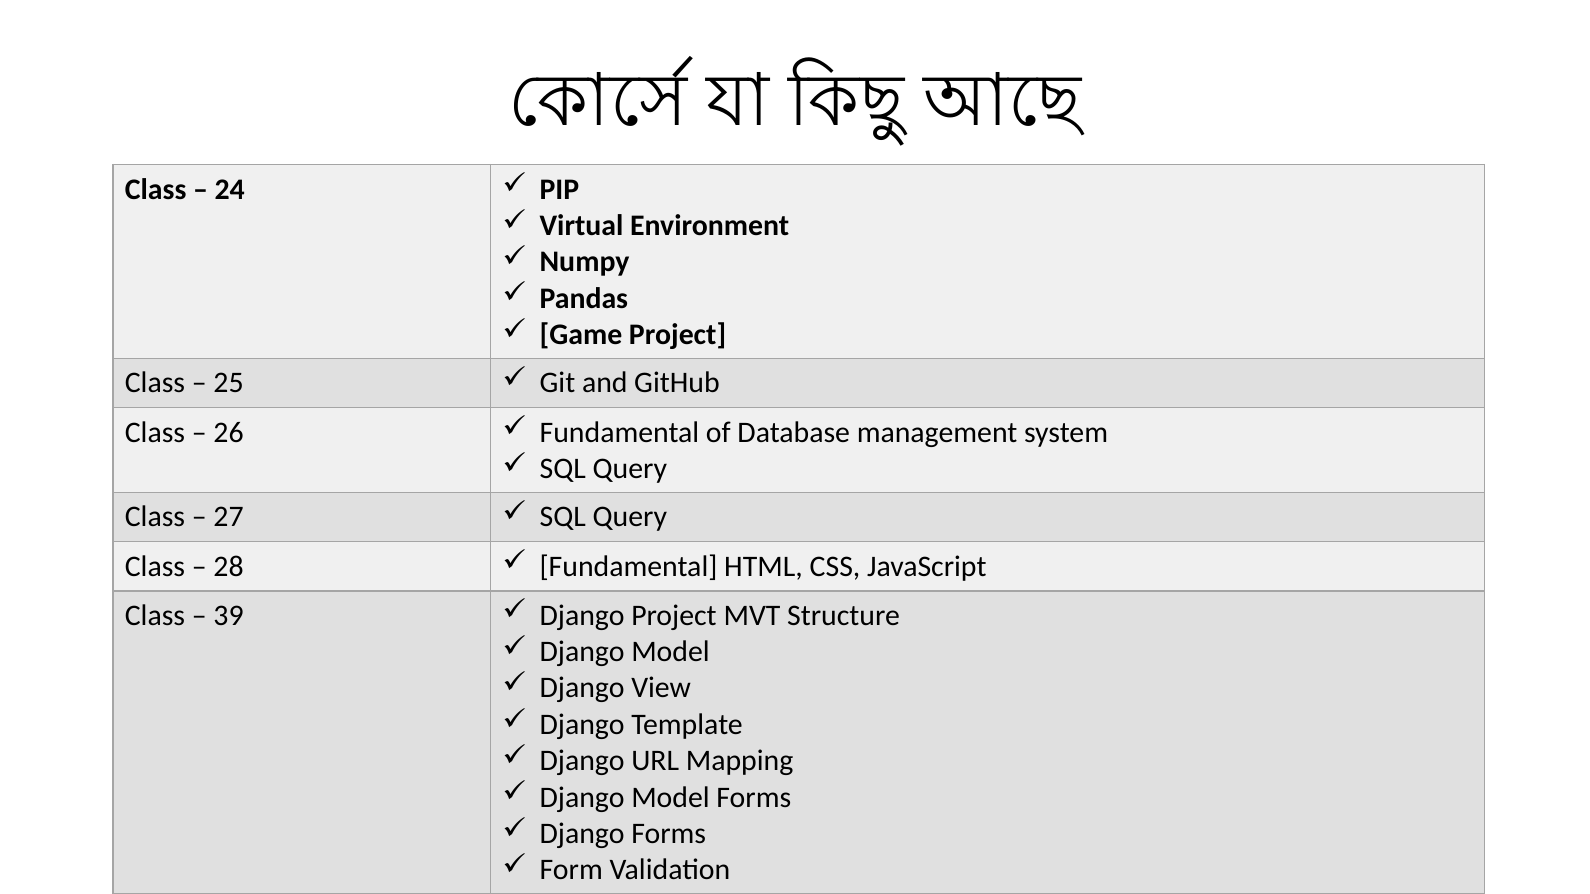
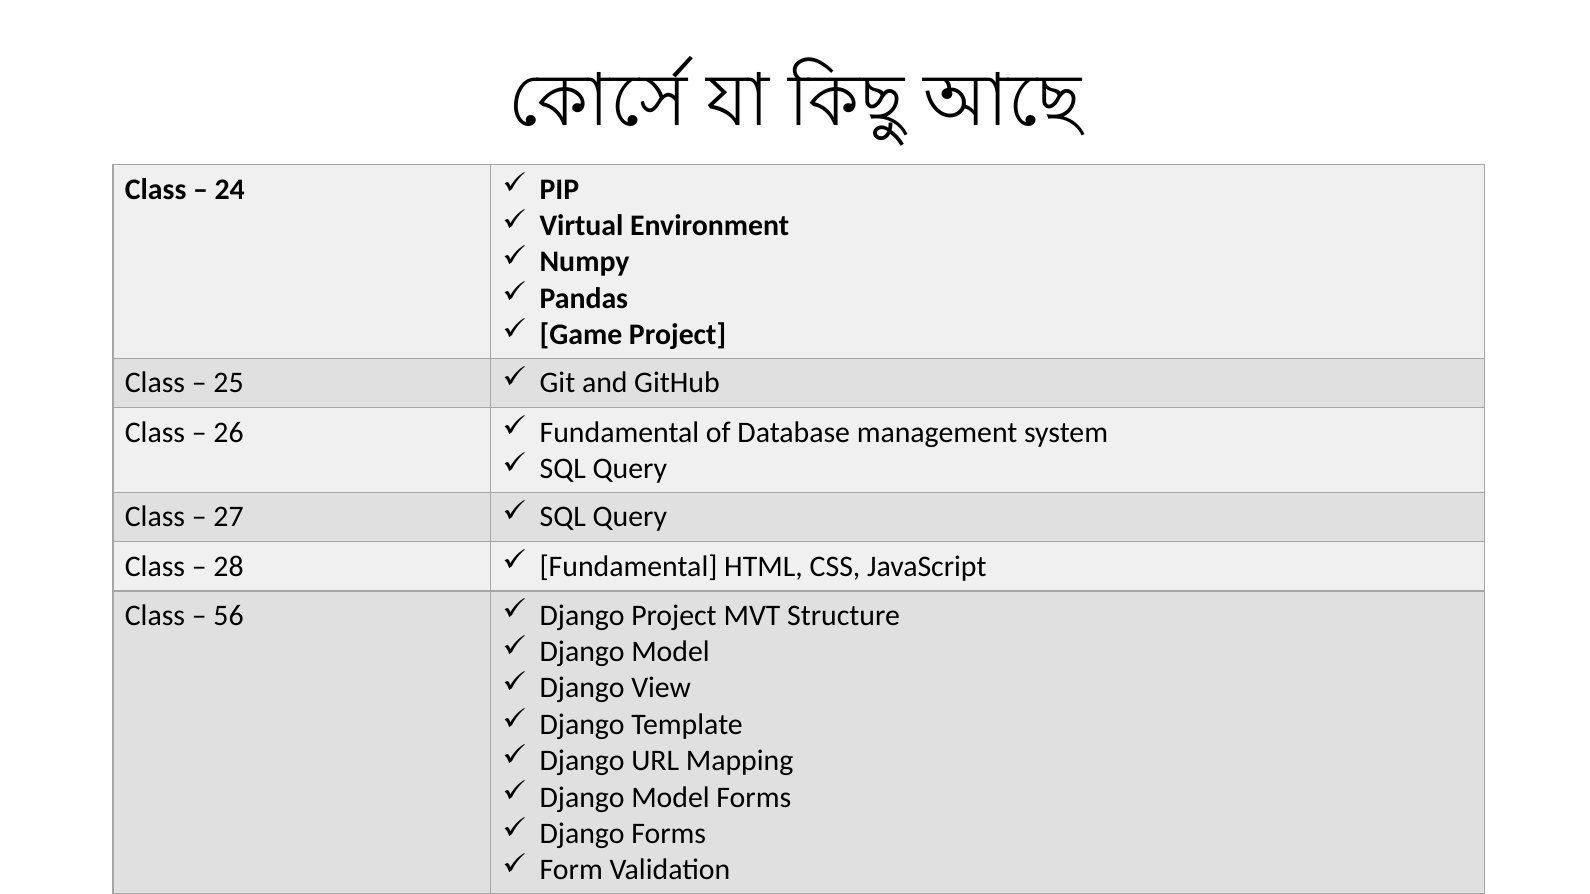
39: 39 -> 56
